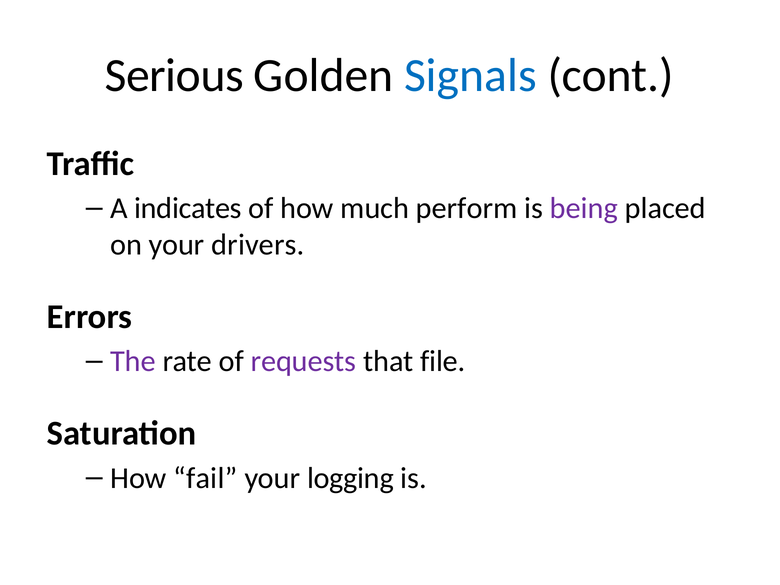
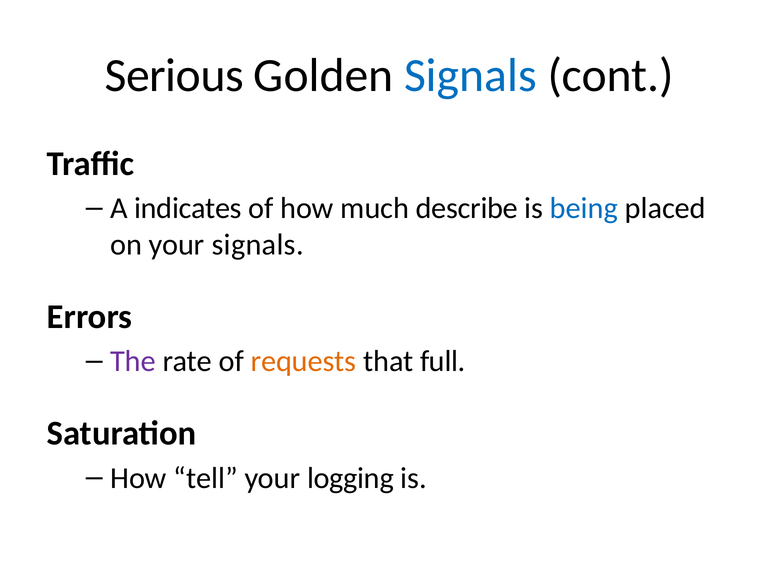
perform: perform -> describe
being colour: purple -> blue
your drivers: drivers -> signals
requests colour: purple -> orange
file: file -> full
fail: fail -> tell
